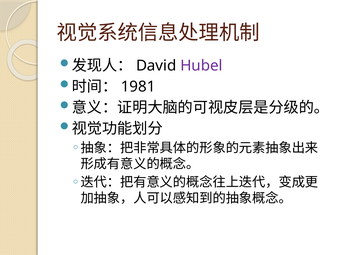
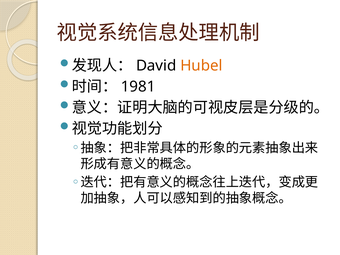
Hubel colour: purple -> orange
